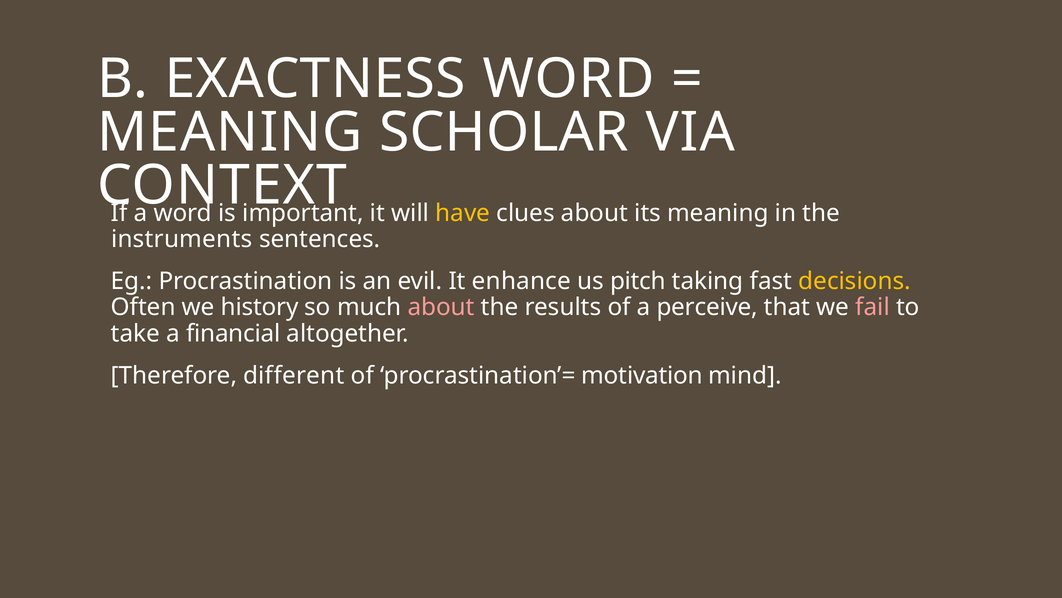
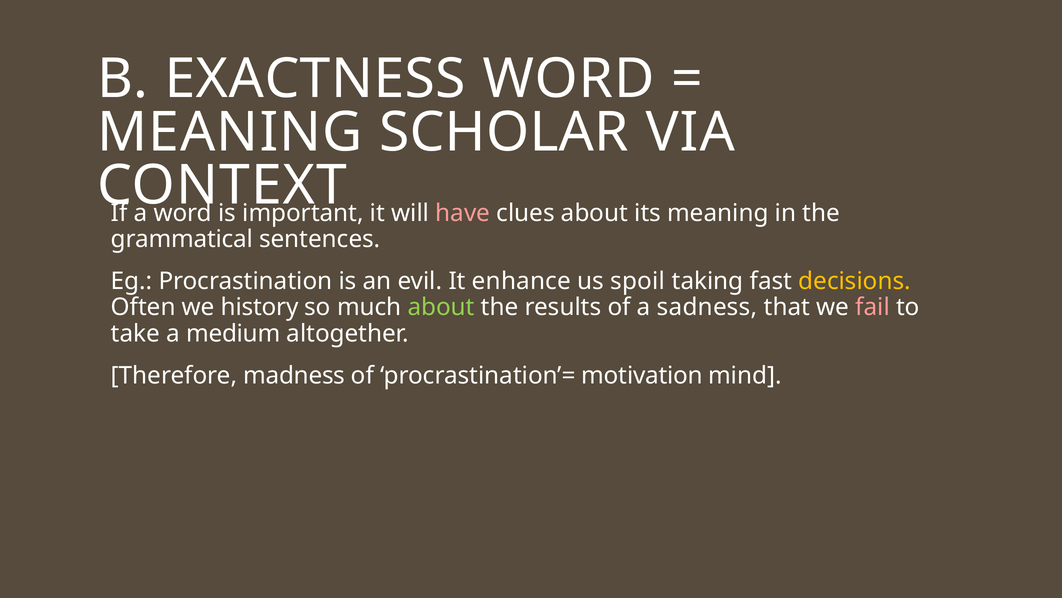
have colour: yellow -> pink
instruments: instruments -> grammatical
pitch: pitch -> spoil
about at (441, 307) colour: pink -> light green
perceive: perceive -> sadness
financial: financial -> medium
different: different -> madness
